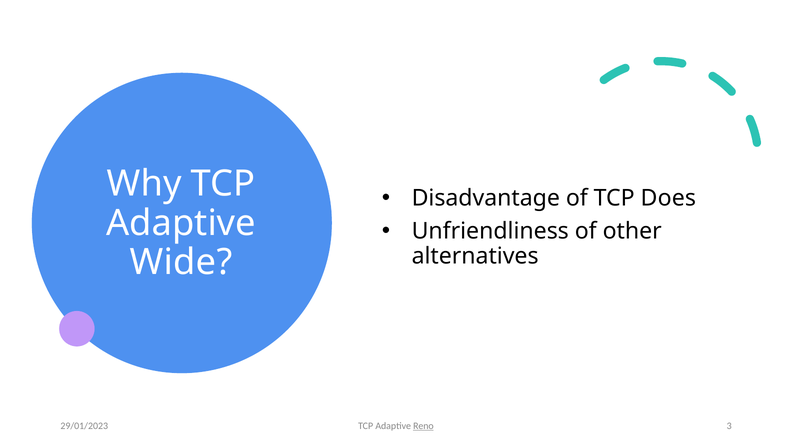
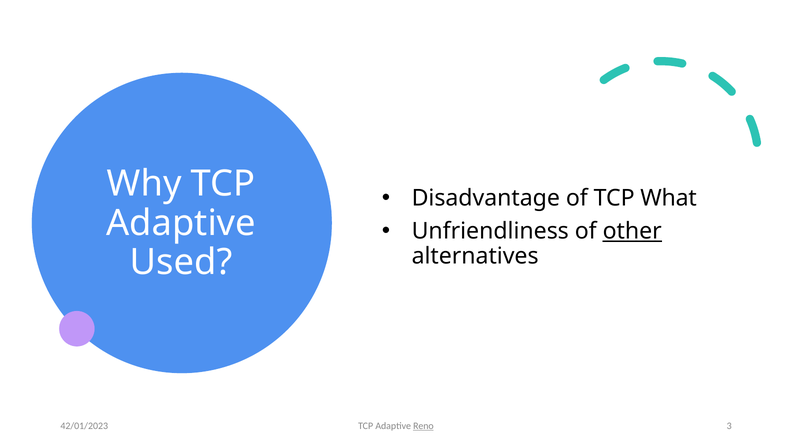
Does: Does -> What
other underline: none -> present
Wide: Wide -> Used
29/01/2023: 29/01/2023 -> 42/01/2023
